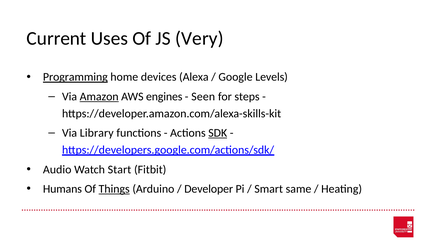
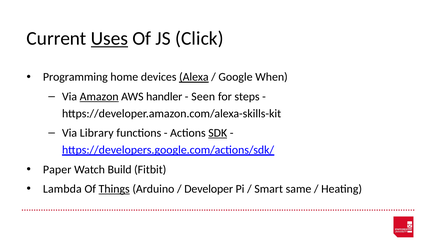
Uses underline: none -> present
Very: Very -> Click
Programming underline: present -> none
Alexa underline: none -> present
Levels: Levels -> When
engines: engines -> handler
Audio: Audio -> Paper
Start: Start -> Build
Humans: Humans -> Lambda
